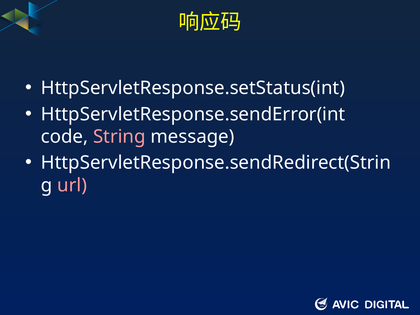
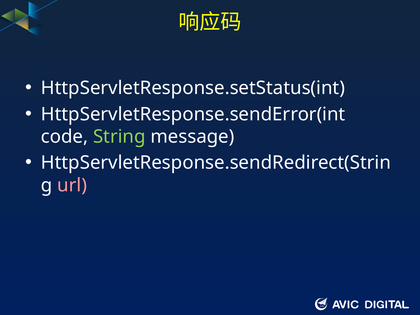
String colour: pink -> light green
